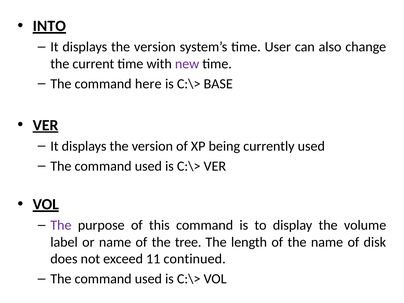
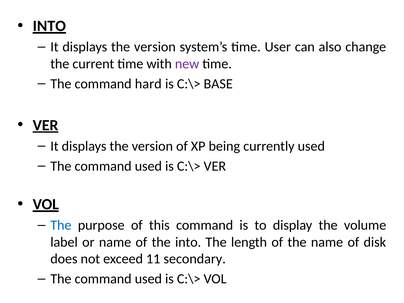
here: here -> hard
The at (61, 225) colour: purple -> blue
the tree: tree -> into
continued: continued -> secondary
